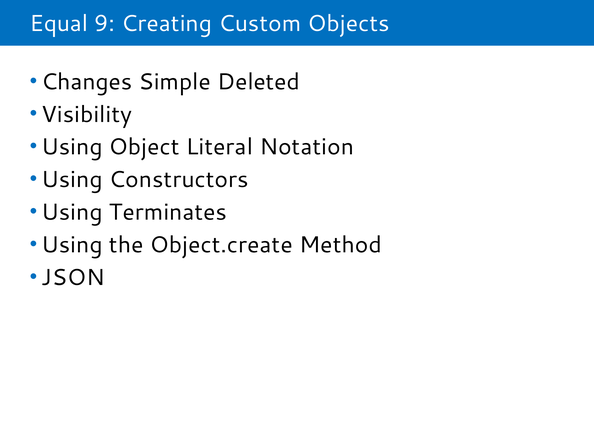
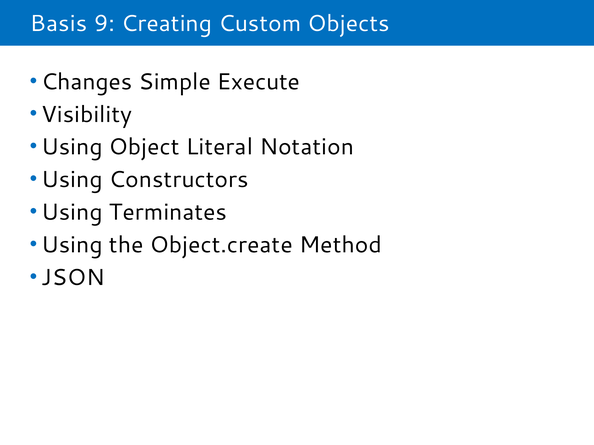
Equal: Equal -> Basis
Deleted: Deleted -> Execute
